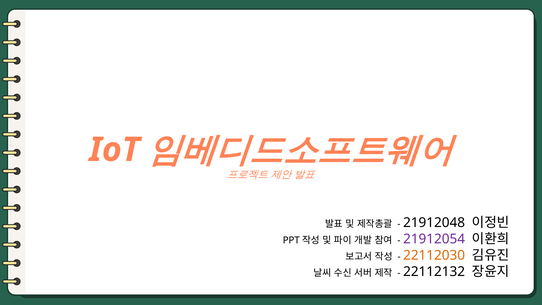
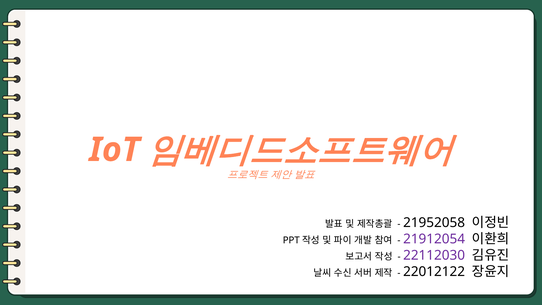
21912048: 21912048 -> 21952058
22112030 colour: orange -> purple
22112132: 22112132 -> 22012122
